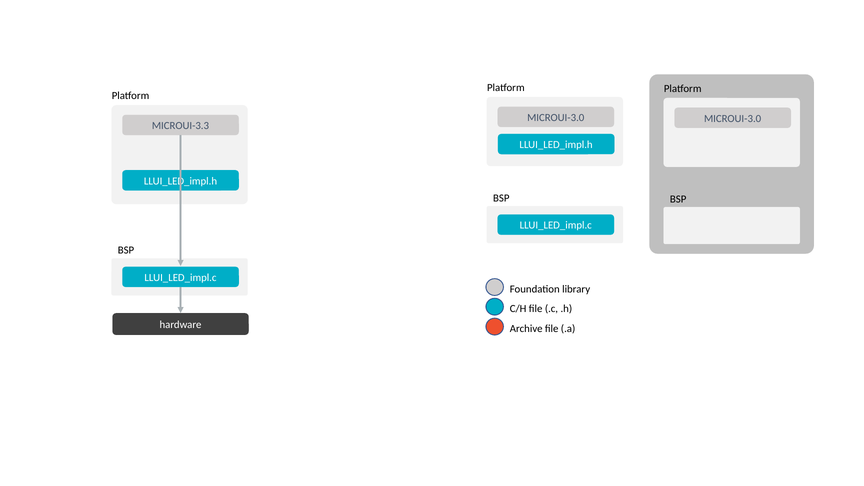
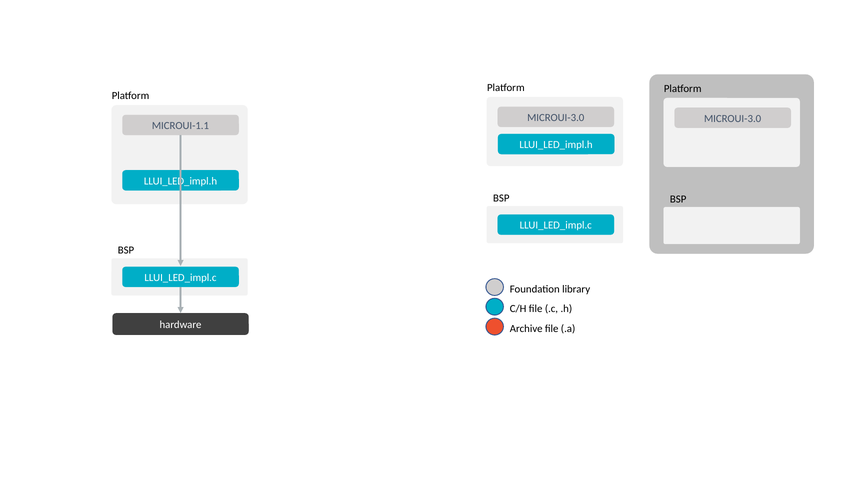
MICROUI-3.3: MICROUI-3.3 -> MICROUI-1.1
